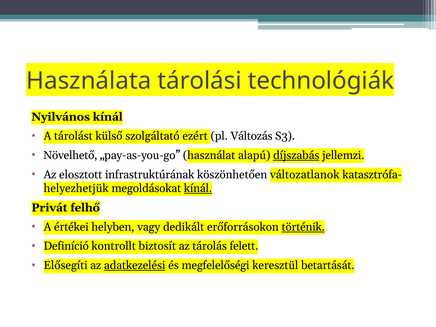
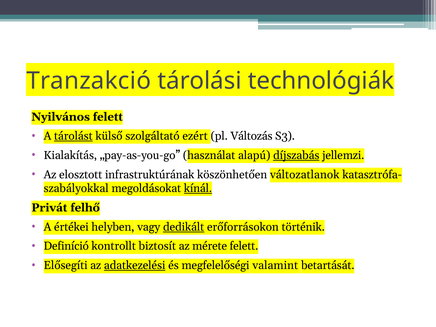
Használata: Használata -> Tranzakció
Nyilvános kínál: kínál -> felett
tárolást underline: none -> present
Növelhető: Növelhető -> Kialakítás
helyezhetjük: helyezhetjük -> szabályokkal
dedikált underline: none -> present
történik underline: present -> none
tárolás: tárolás -> mérete
keresztül: keresztül -> valamint
